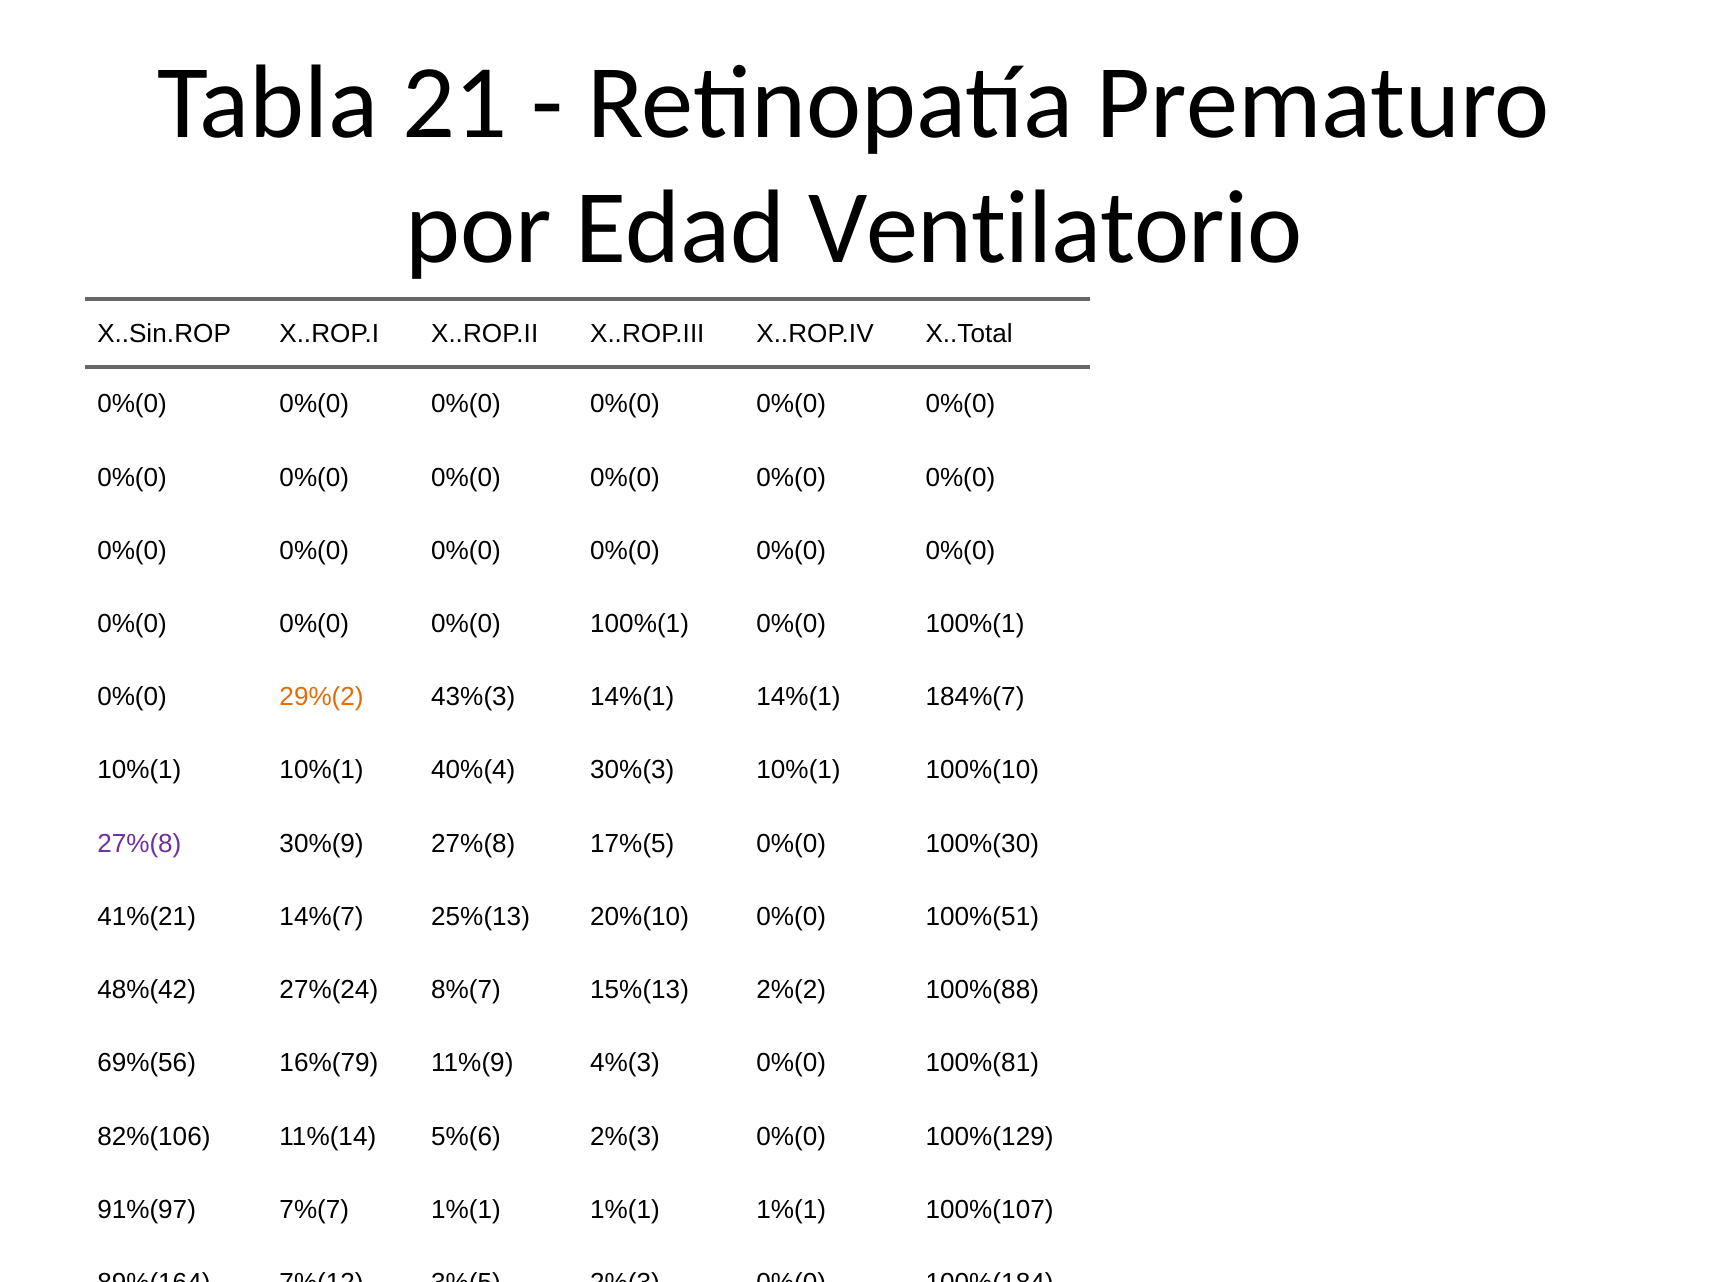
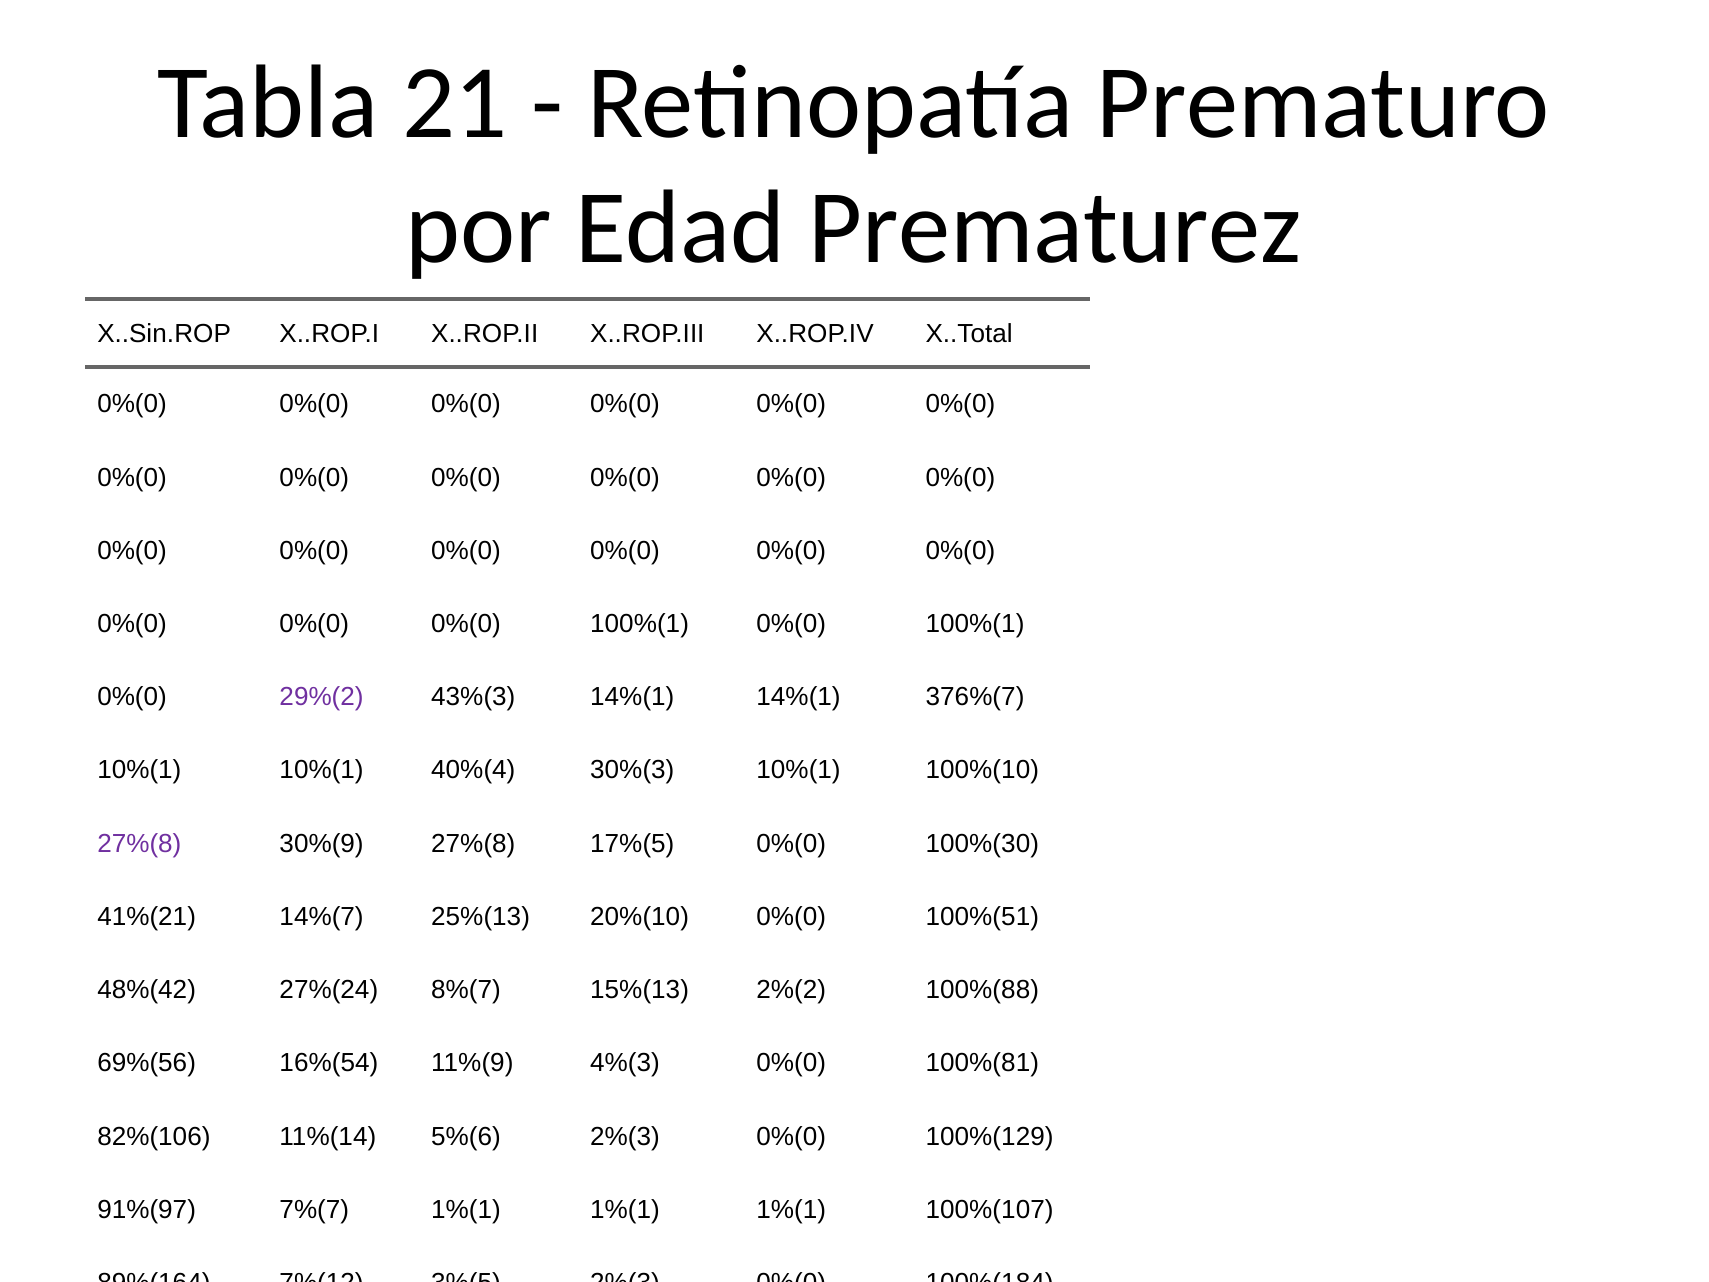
Ventilatorio: Ventilatorio -> Prematurez
29%(2 colour: orange -> purple
184%(7: 184%(7 -> 376%(7
16%(79: 16%(79 -> 16%(54
